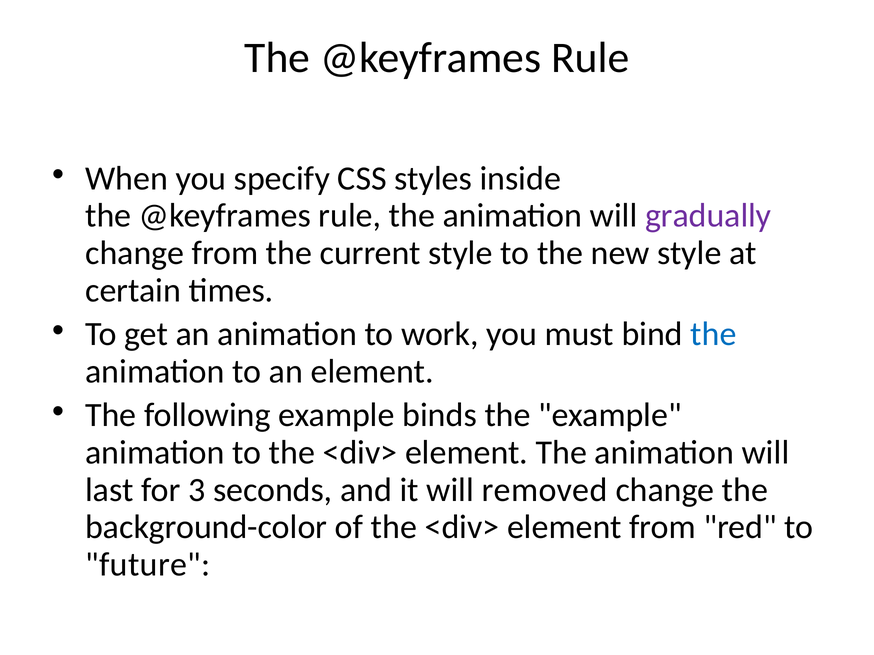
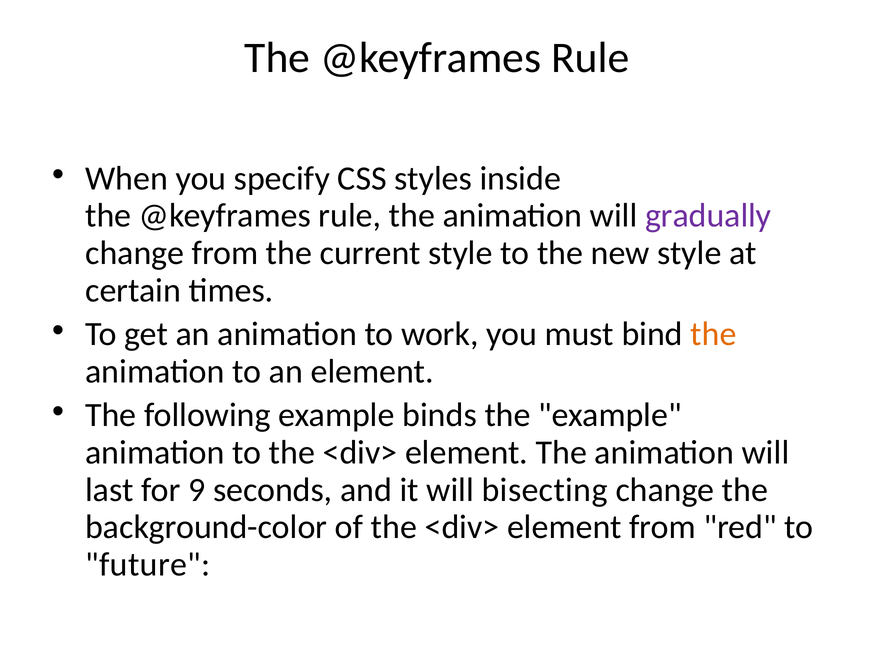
the at (713, 334) colour: blue -> orange
3: 3 -> 9
removed: removed -> bisecting
